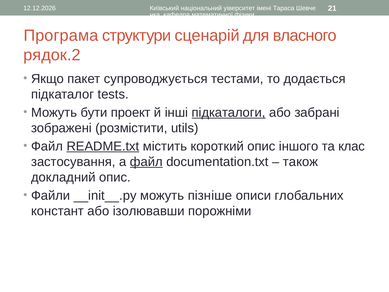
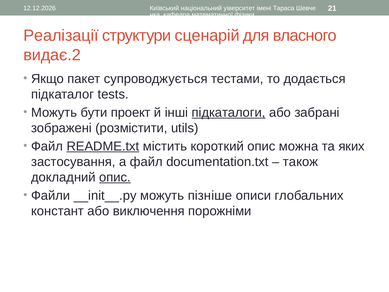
Програма: Програма -> Реалізації
рядок.2: рядок.2 -> видає.2
іншого: іншого -> можна
клас: клас -> яких
файл at (146, 162) underline: present -> none
опис at (115, 177) underline: none -> present
ізолювавши: ізолювавши -> виключення
